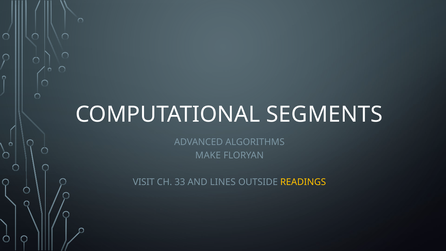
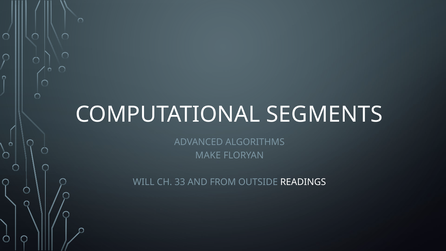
VISIT: VISIT -> WILL
LINES: LINES -> FROM
READINGS colour: yellow -> white
